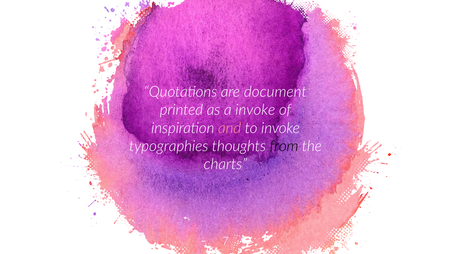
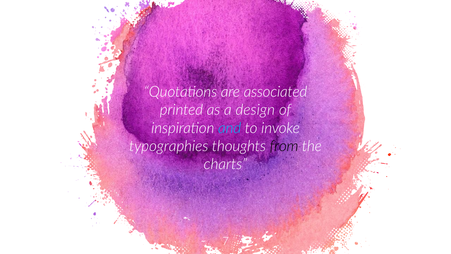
document: document -> associated
a invoke: invoke -> design
and colour: pink -> light blue
